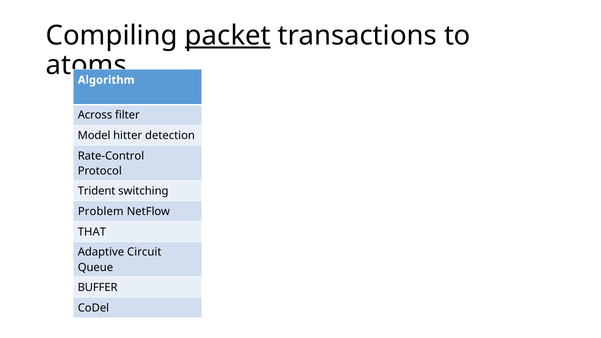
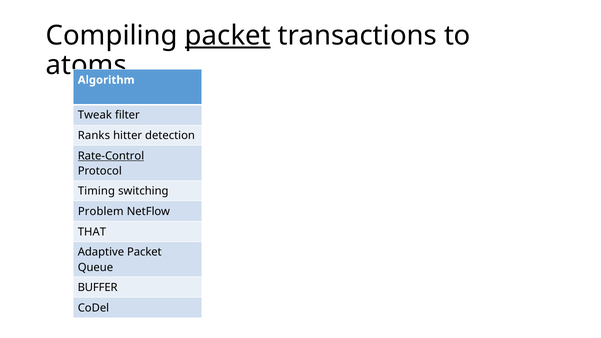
Across: Across -> Tweak
Model: Model -> Ranks
Rate-Control underline: none -> present
Trident: Trident -> Timing
Adaptive Circuit: Circuit -> Packet
